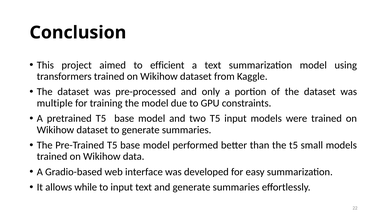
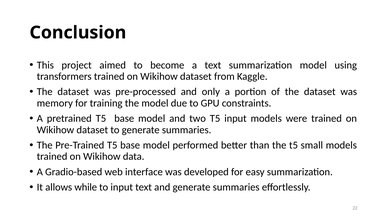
efficient: efficient -> become
multiple: multiple -> memory
